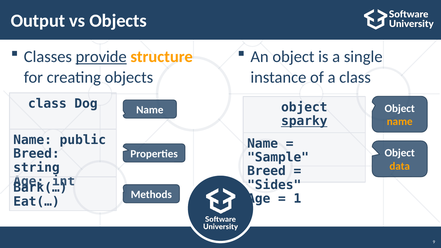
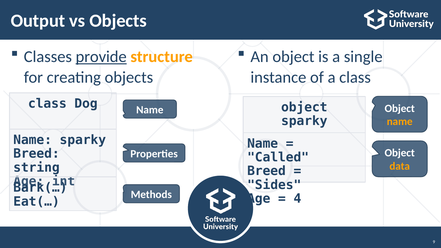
sparky at (304, 121) underline: present -> none
Name public: public -> sparky
Sample: Sample -> Called
1: 1 -> 4
